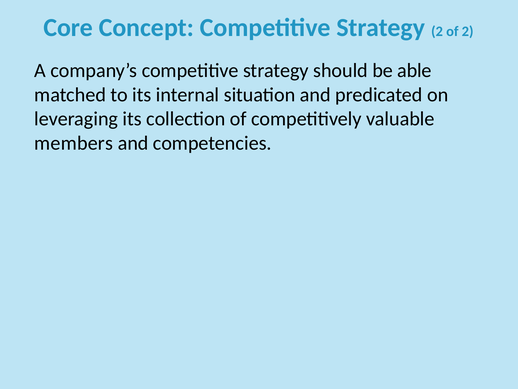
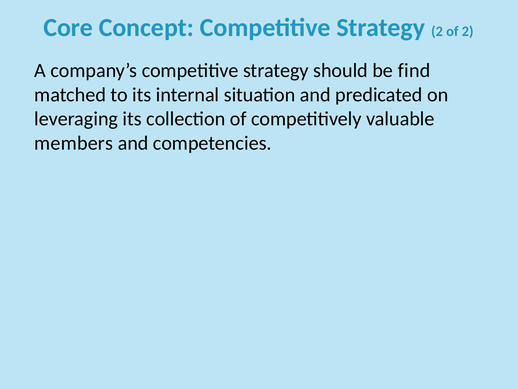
able: able -> find
